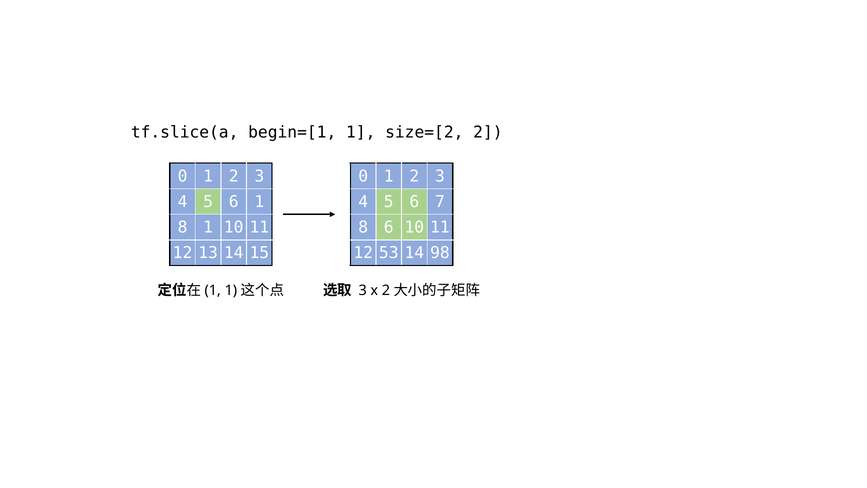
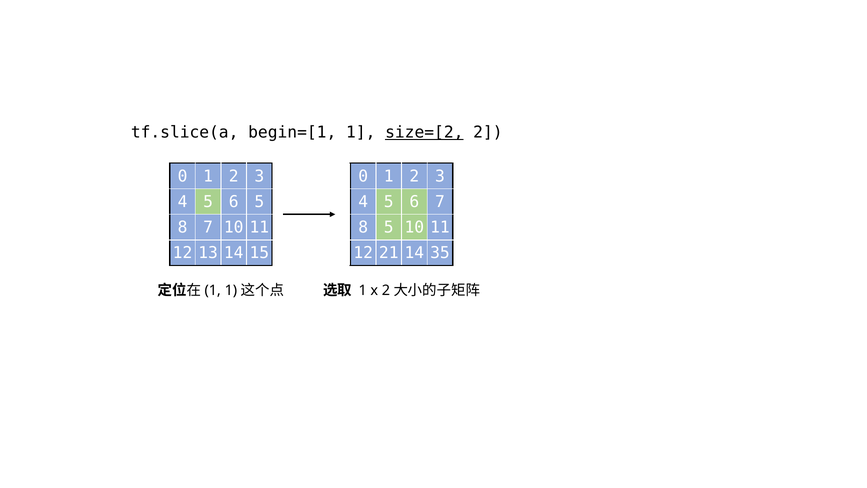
size=[2 underline: none -> present
6 1: 1 -> 5
8 1: 1 -> 7
8 6: 6 -> 5
53: 53 -> 21
98: 98 -> 35
3 at (363, 290): 3 -> 1
